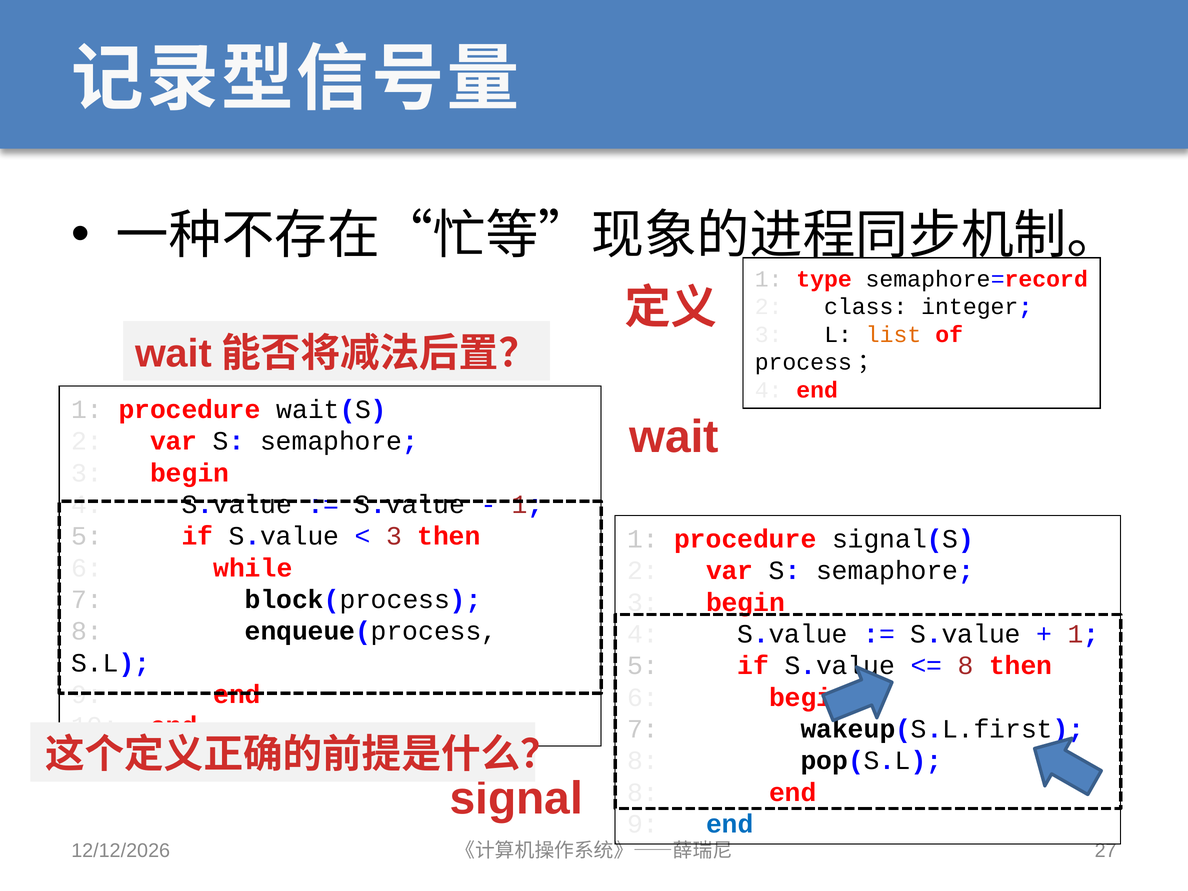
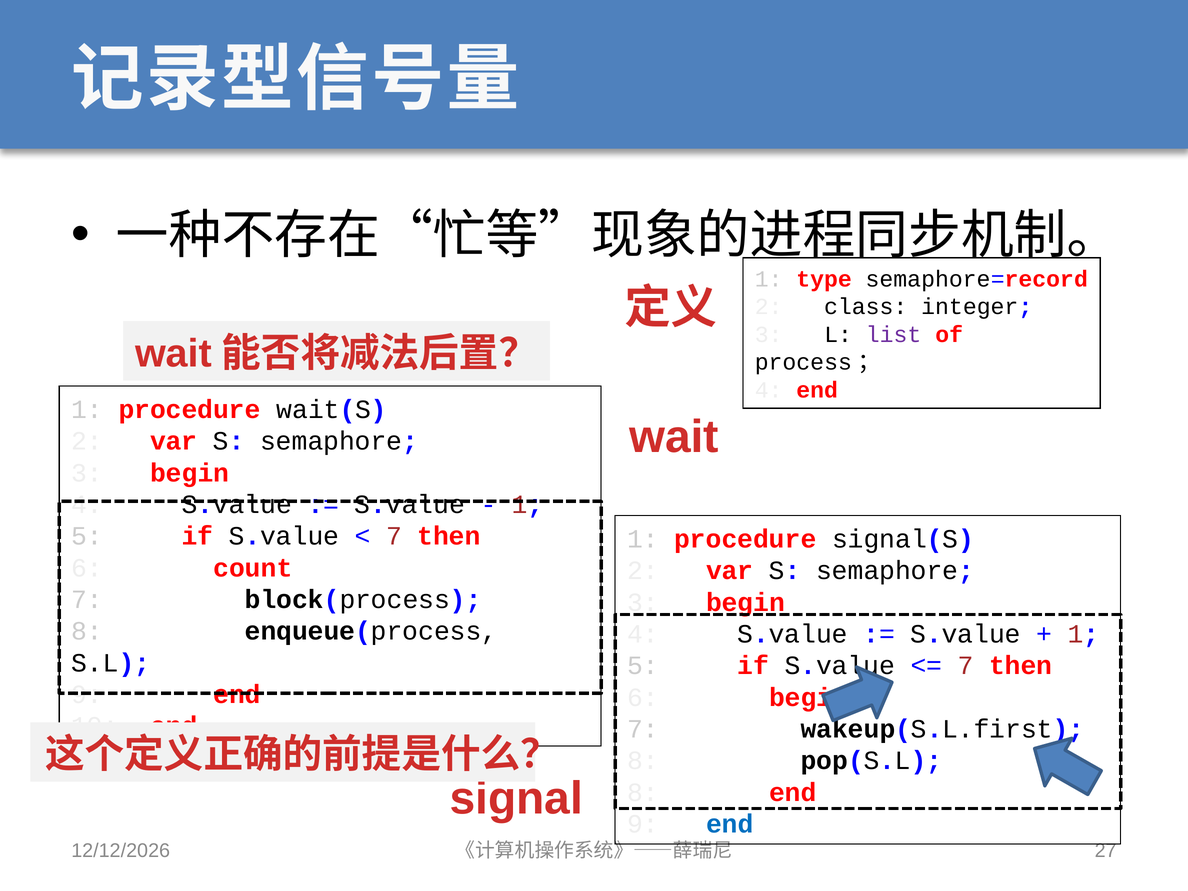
list colour: orange -> purple
3 at (394, 536): 3 -> 7
while: while -> count
8 at (966, 666): 8 -> 7
